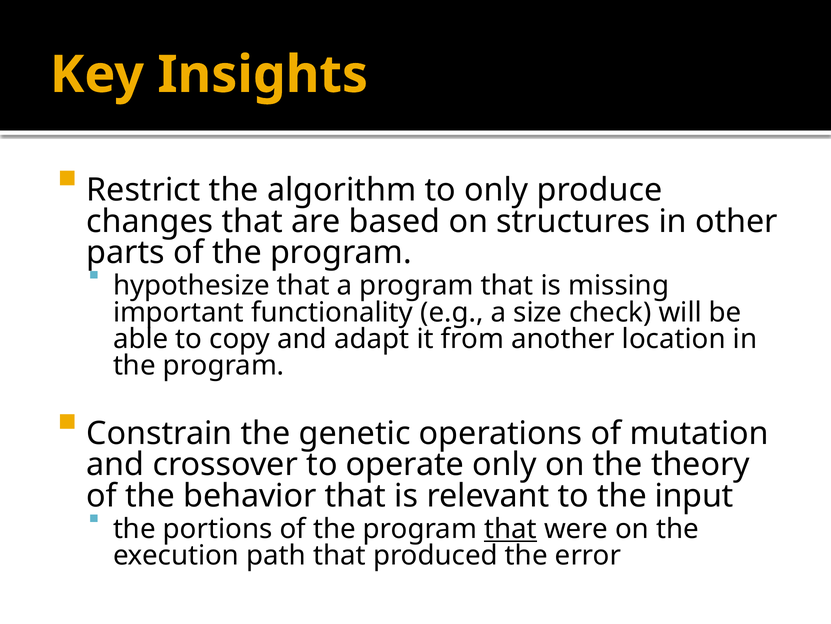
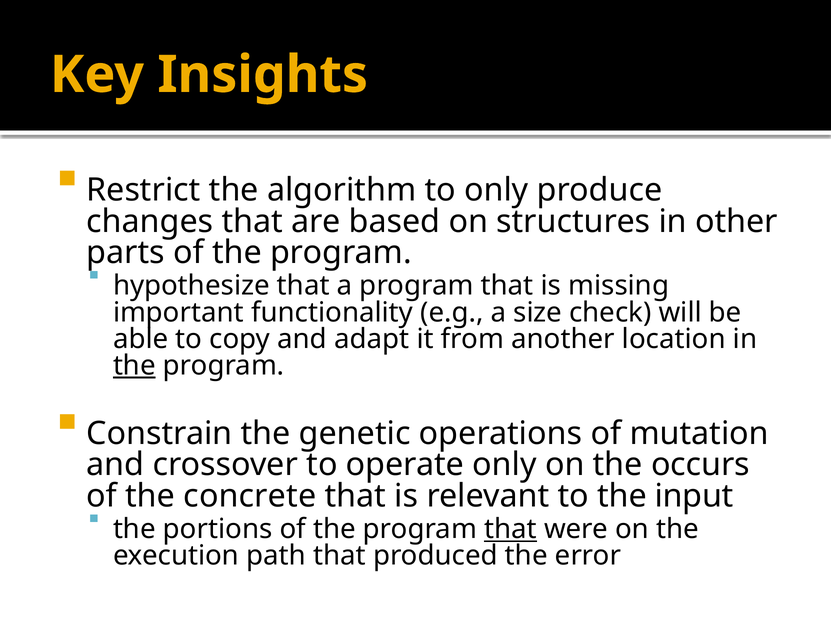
the at (134, 365) underline: none -> present
theory: theory -> occurs
behavior: behavior -> concrete
